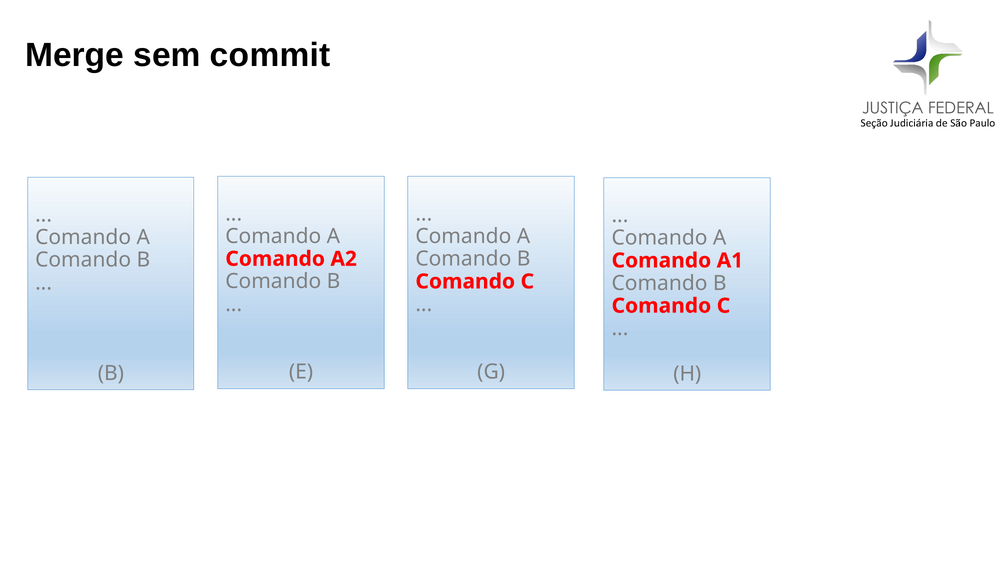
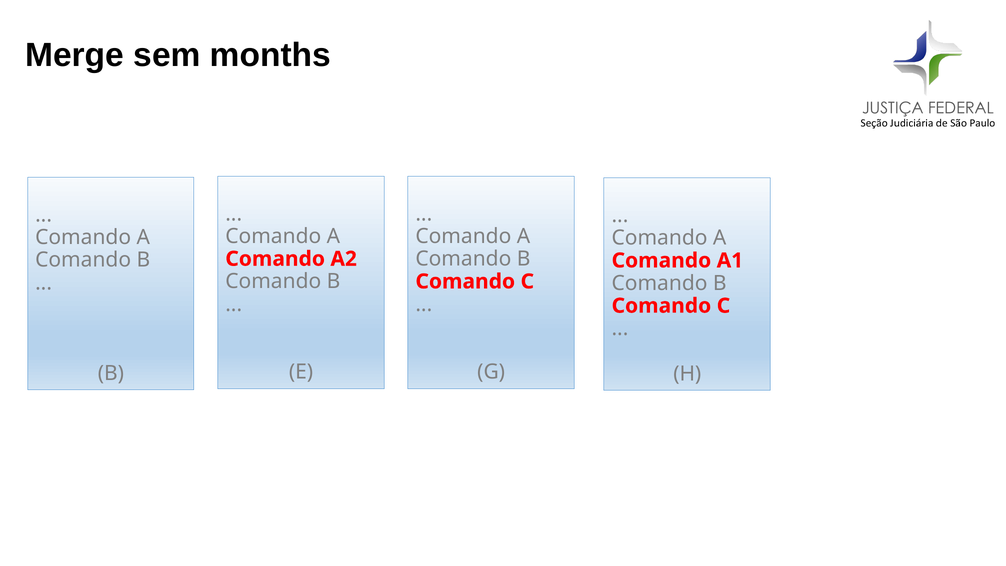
commit: commit -> months
